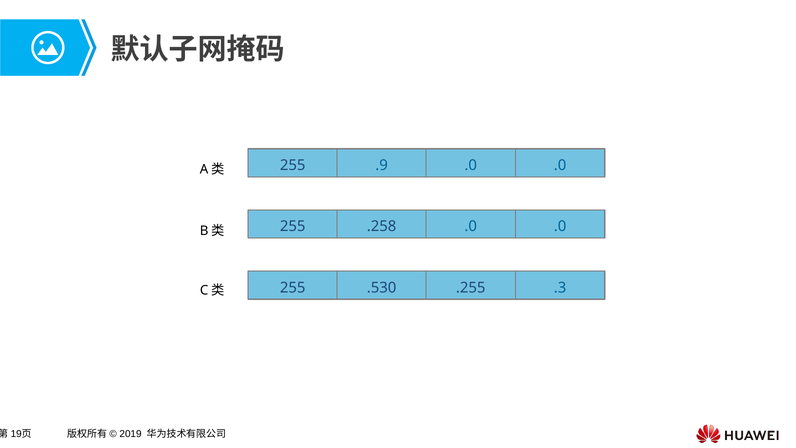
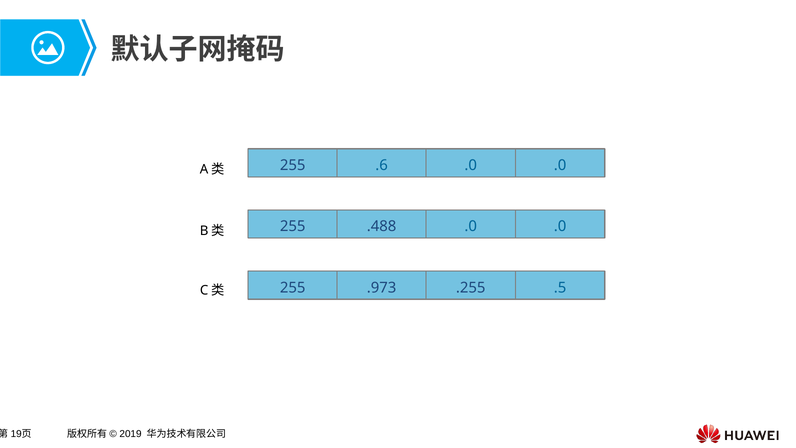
.9: .9 -> .6
.258: .258 -> .488
.530: .530 -> .973
.3: .3 -> .5
